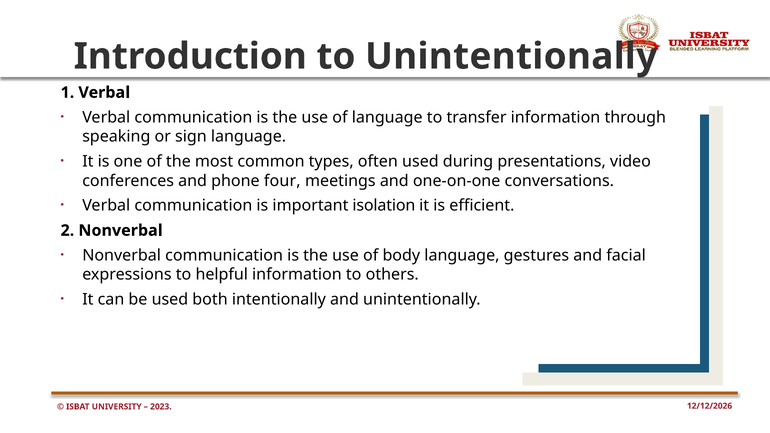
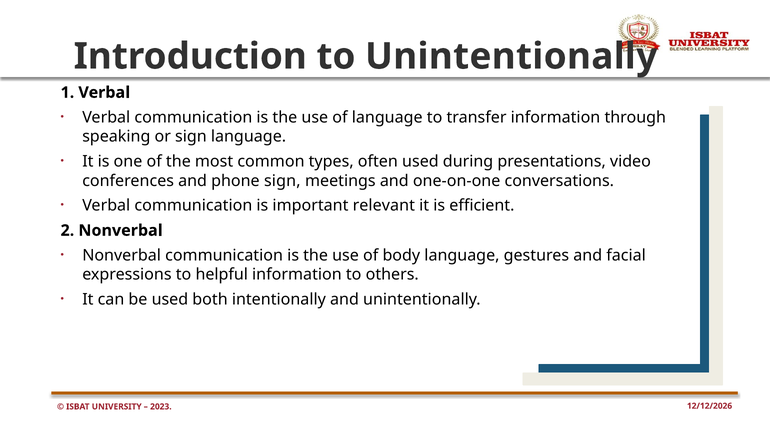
phone four: four -> sign
isolation: isolation -> relevant
